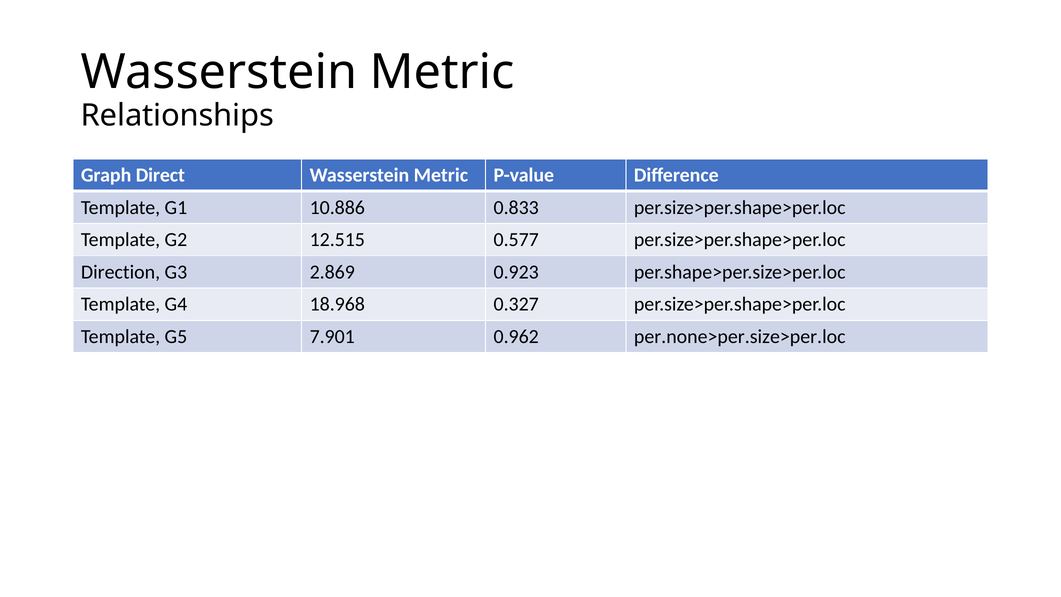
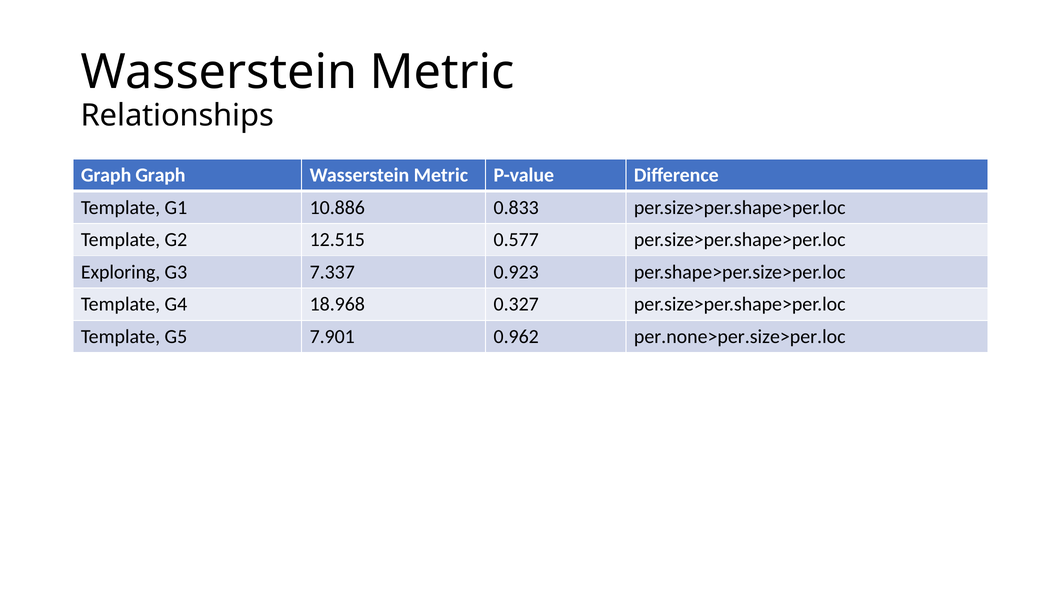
Graph Direct: Direct -> Graph
Direction: Direction -> Exploring
2.869: 2.869 -> 7.337
